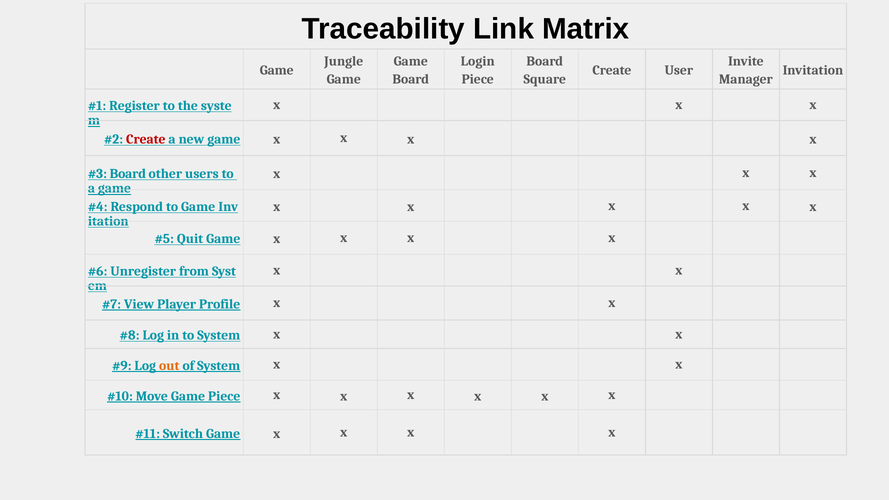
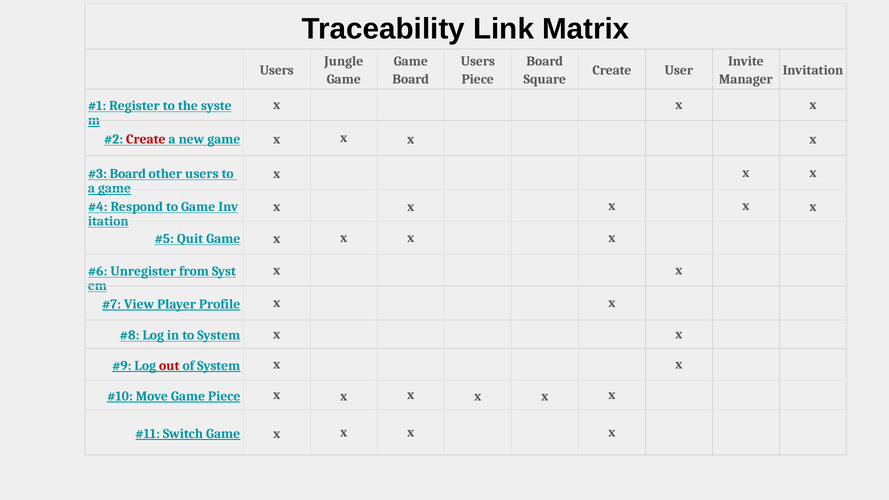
Login at (478, 61): Login -> Users
Game at (277, 70): Game -> Users
out colour: orange -> red
